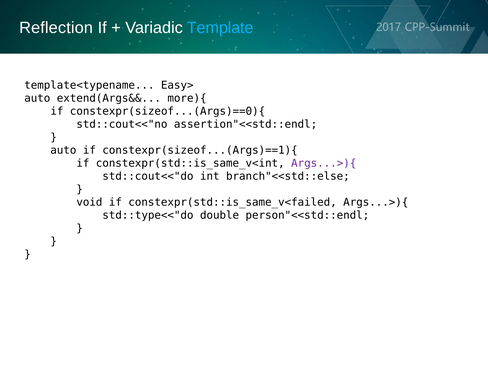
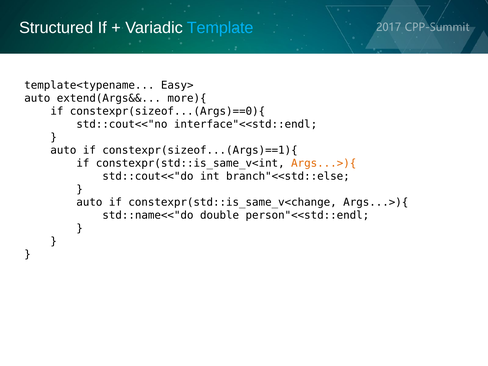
Reflection: Reflection -> Structured
assertion"<<std::endl: assertion"<<std::endl -> interface"<<std::endl
Args...>){ at (324, 163) colour: purple -> orange
void at (89, 202): void -> auto
constexpr(std::is_same_v<failed: constexpr(std::is_same_v<failed -> constexpr(std::is_same_v<change
std::type<<"do: std::type<<"do -> std::name<<"do
